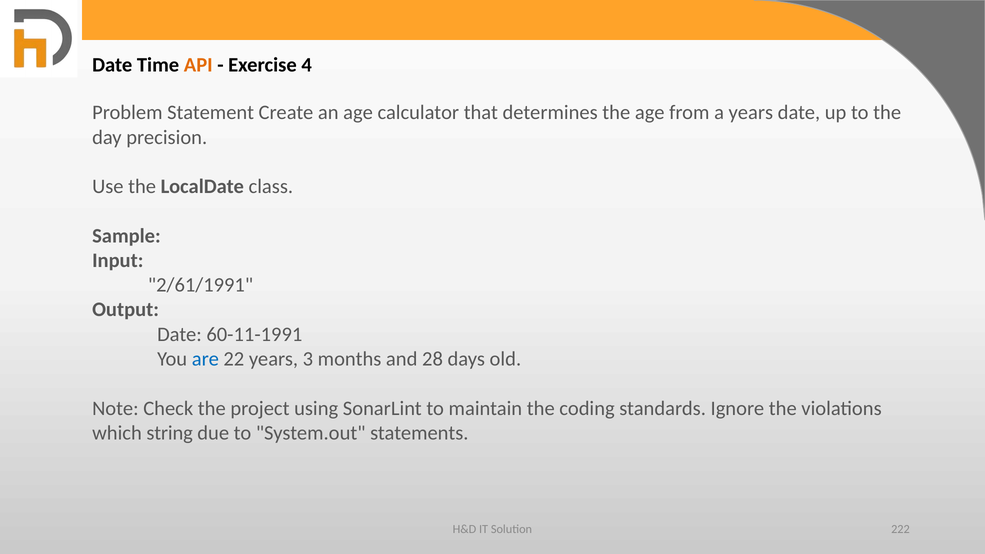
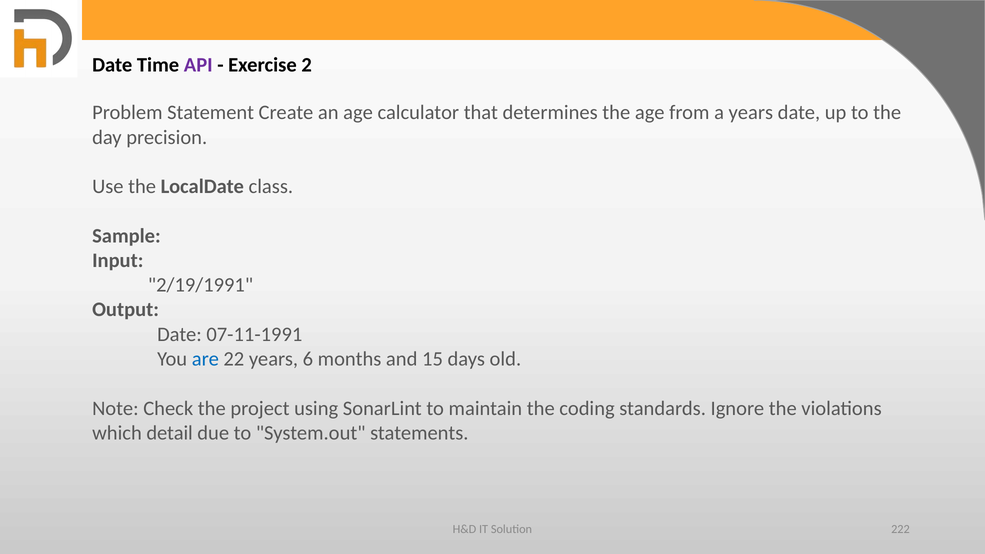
API colour: orange -> purple
4: 4 -> 2
2/61/1991: 2/61/1991 -> 2/19/1991
60-11-1991: 60-11-1991 -> 07-11-1991
3: 3 -> 6
28: 28 -> 15
string: string -> detail
